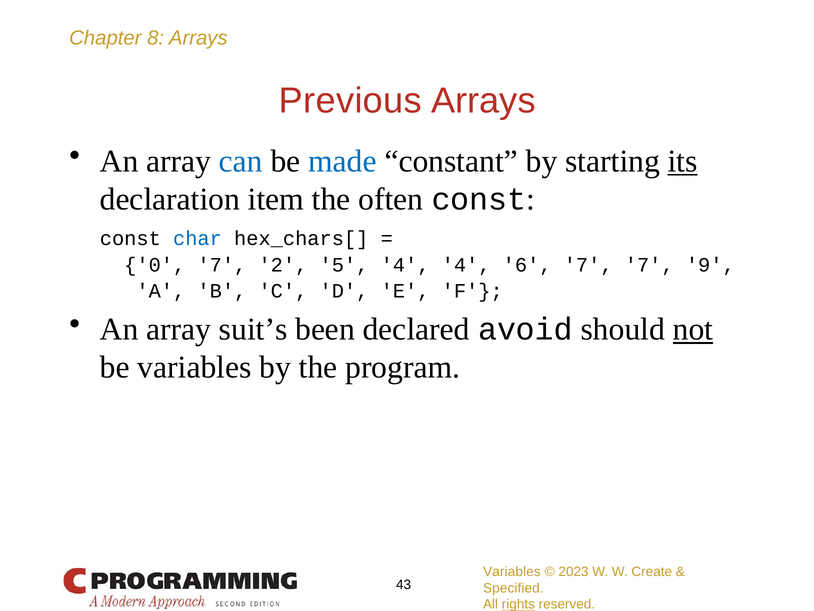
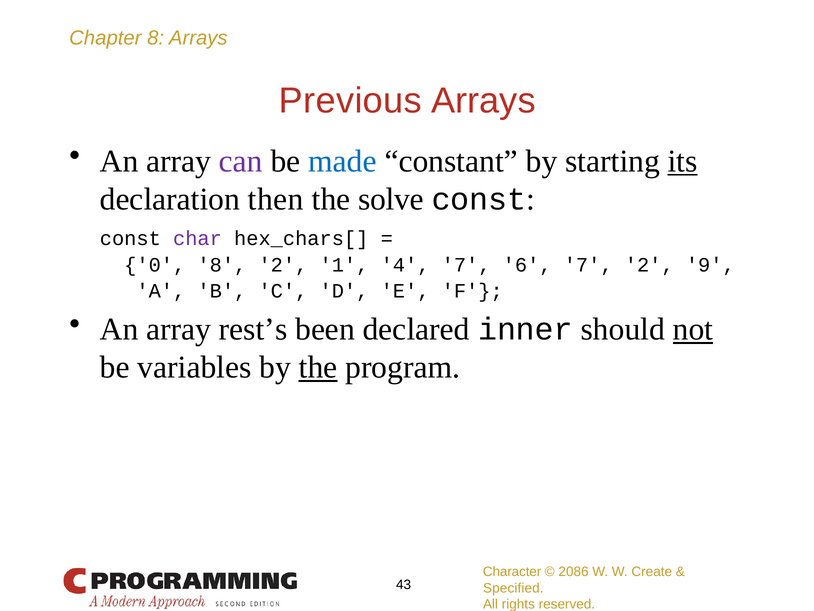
can colour: blue -> purple
item: item -> then
often: often -> solve
char colour: blue -> purple
0 7: 7 -> 8
5: 5 -> 1
4 4: 4 -> 7
7 7: 7 -> 2
suit’s: suit’s -> rest’s
avoid: avoid -> inner
the at (318, 367) underline: none -> present
Variables at (512, 571): Variables -> Character
2023: 2023 -> 2086
rights underline: present -> none
